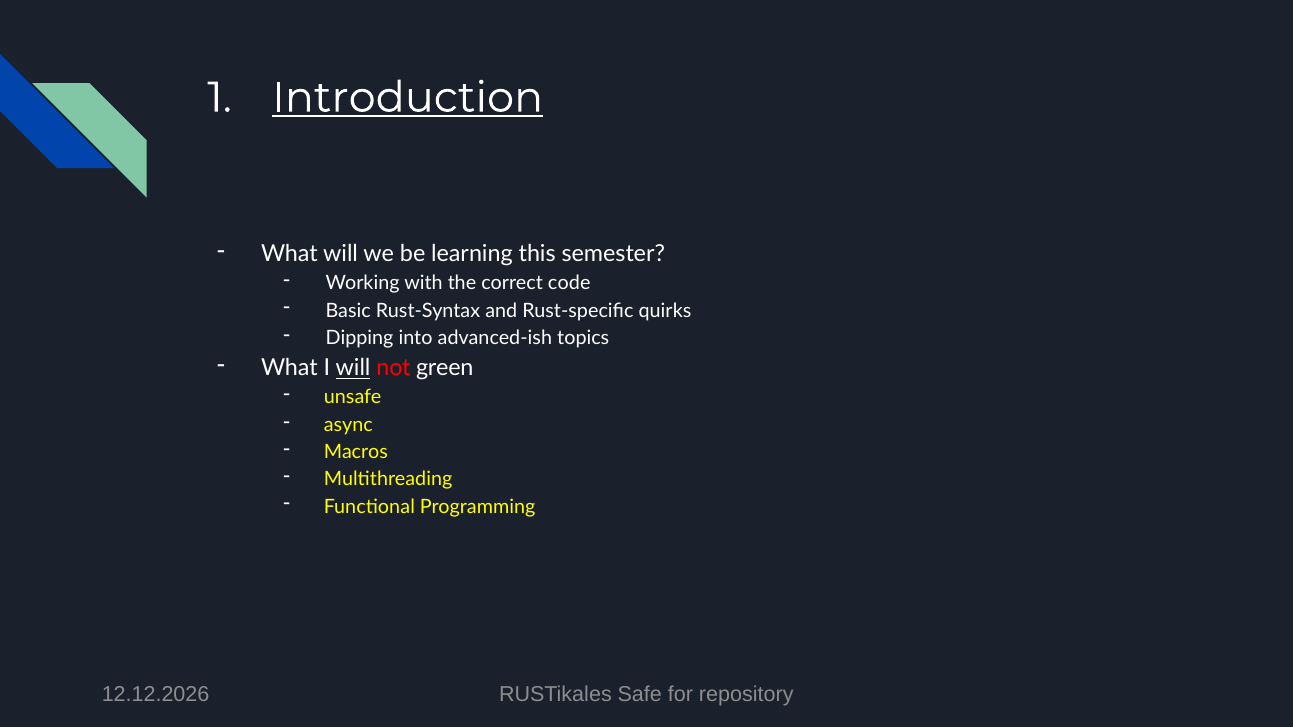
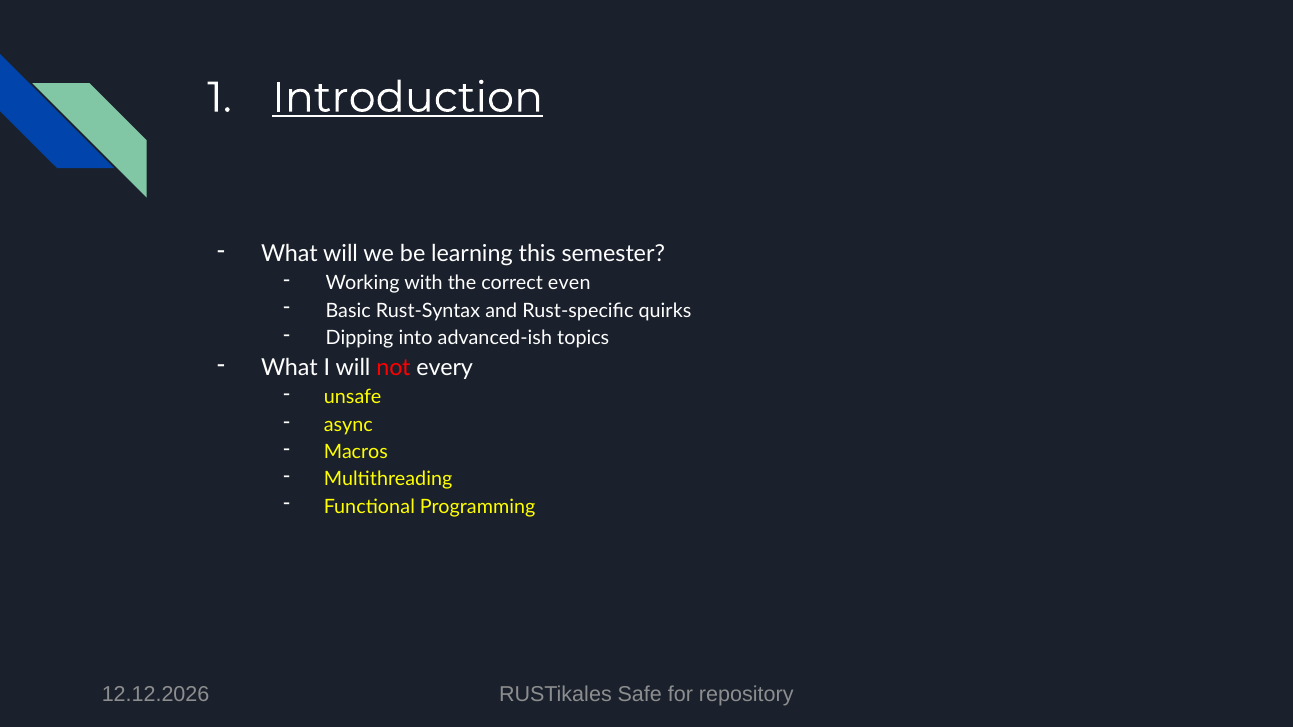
code: code -> even
will at (353, 368) underline: present -> none
green: green -> every
